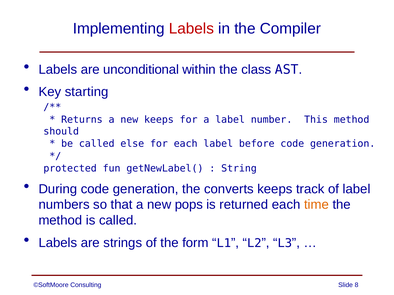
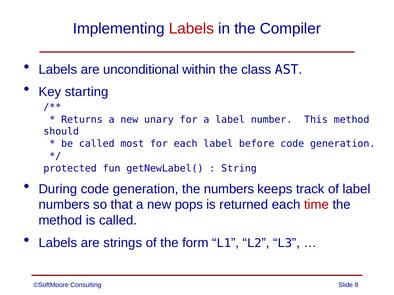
new keeps: keeps -> unary
else: else -> most
the converts: converts -> numbers
time colour: orange -> red
